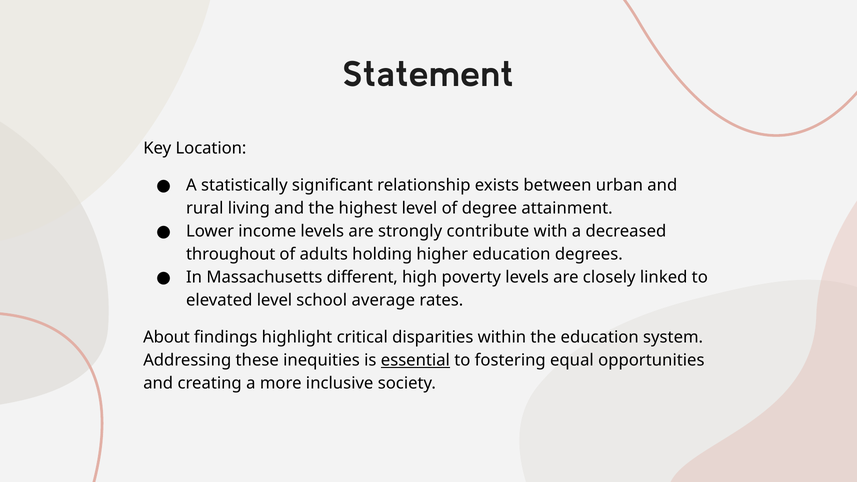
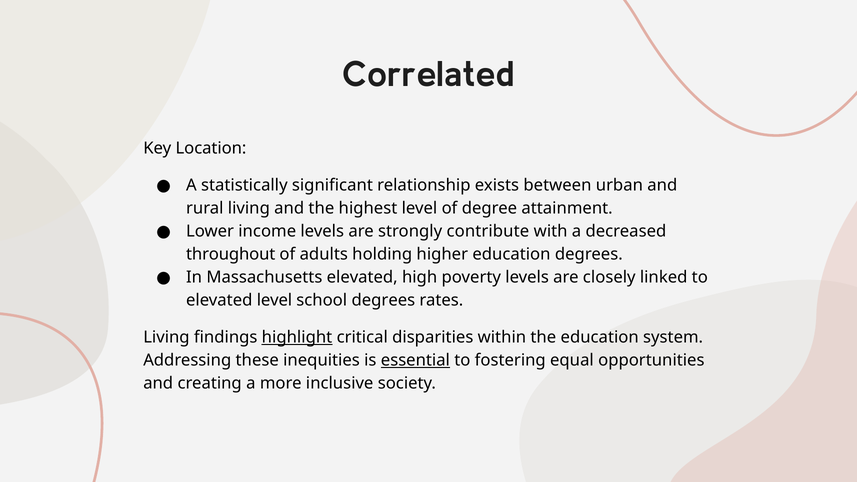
Statement: Statement -> Correlated
Massachusetts different: different -> elevated
school average: average -> degrees
About at (167, 338): About -> Living
highlight underline: none -> present
